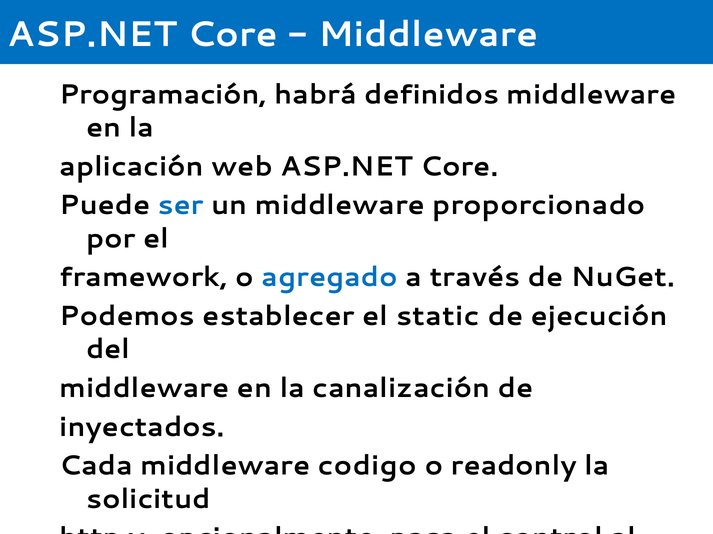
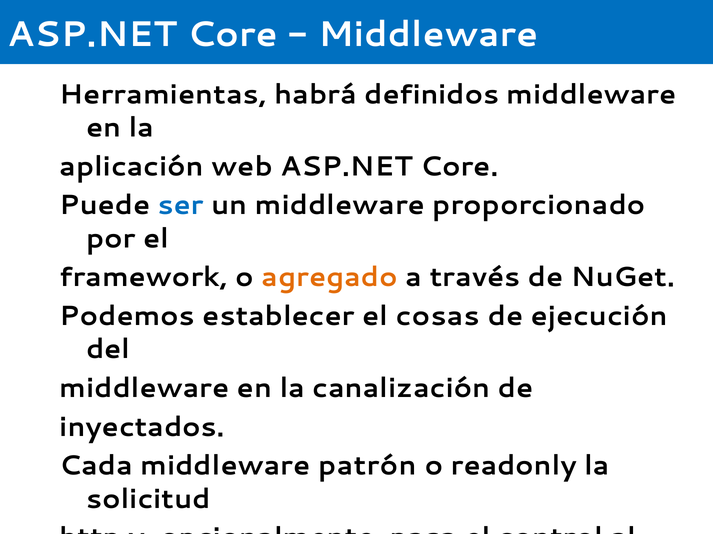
Programación: Programación -> Herramientas
agregado colour: blue -> orange
static: static -> cosas
codigo: codigo -> patrón
